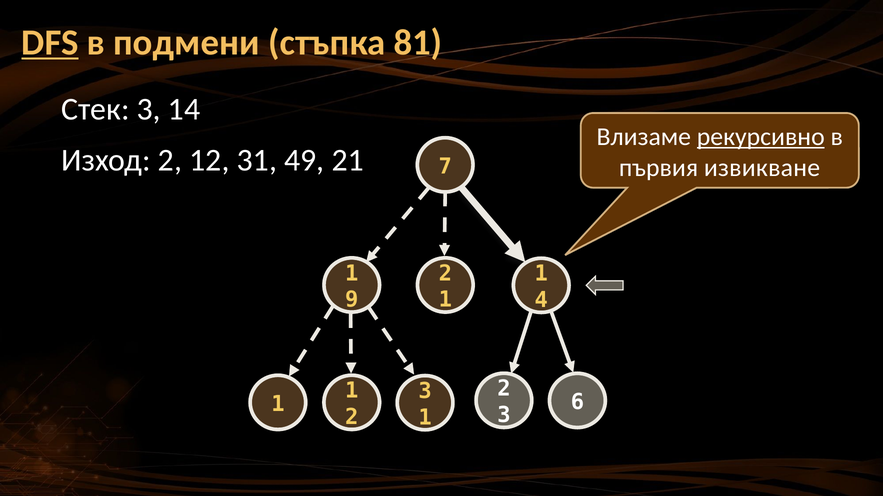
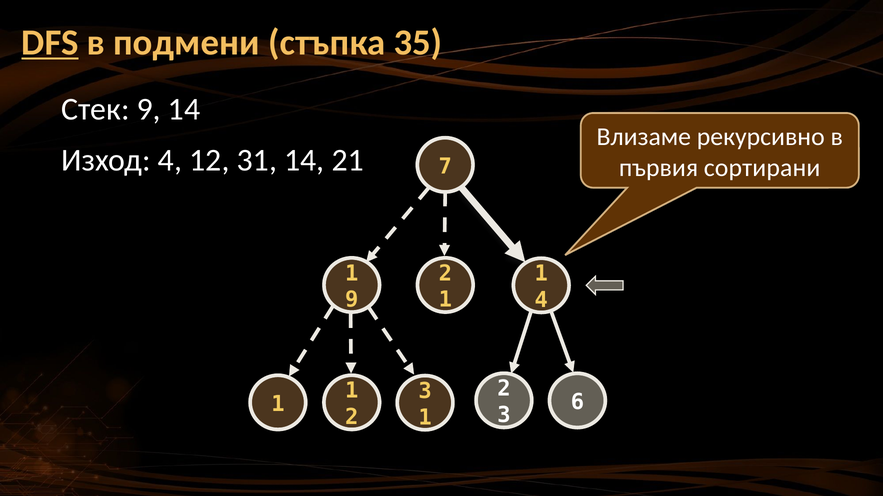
81: 81 -> 35
3 at (149, 109): 3 -> 9
рекурсивно underline: present -> none
2 at (170, 160): 2 -> 4
31 49: 49 -> 14
извикване: извикване -> сортирани
